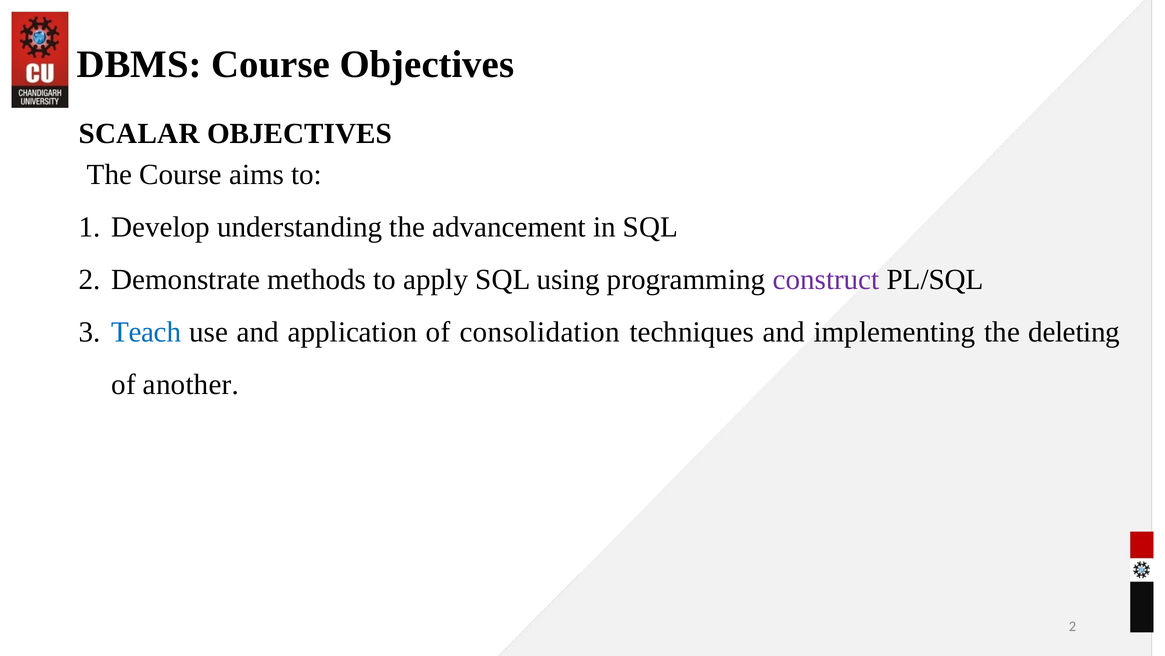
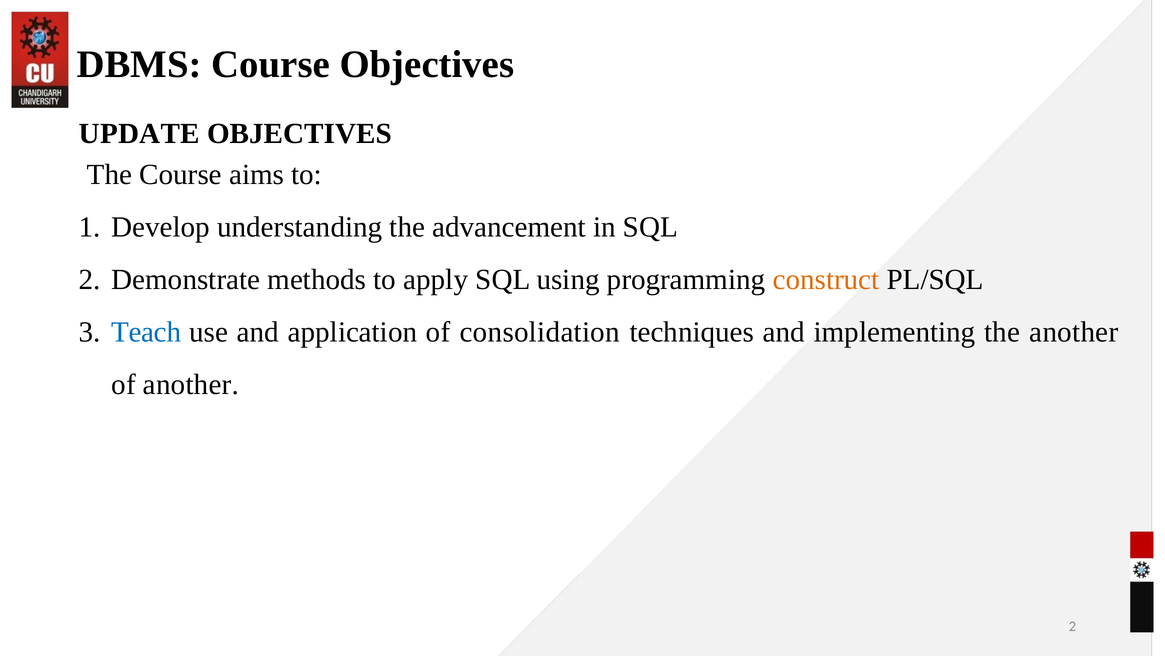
SCALAR: SCALAR -> UPDATE
construct colour: purple -> orange
the deleting: deleting -> another
